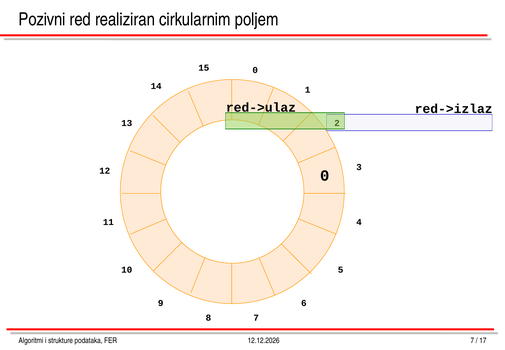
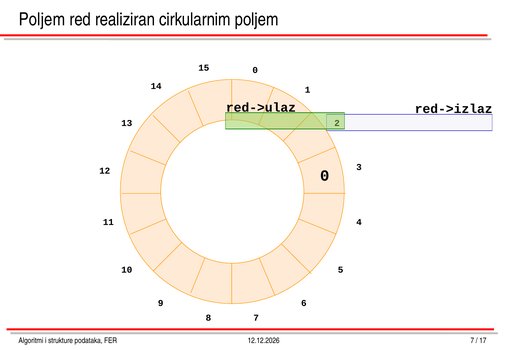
Pozivni at (42, 20): Pozivni -> Poljem
